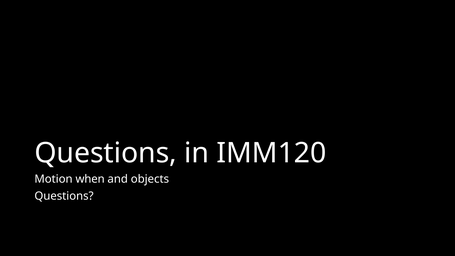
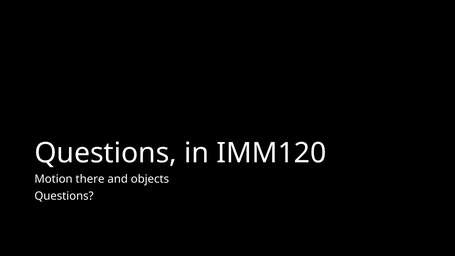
when: when -> there
